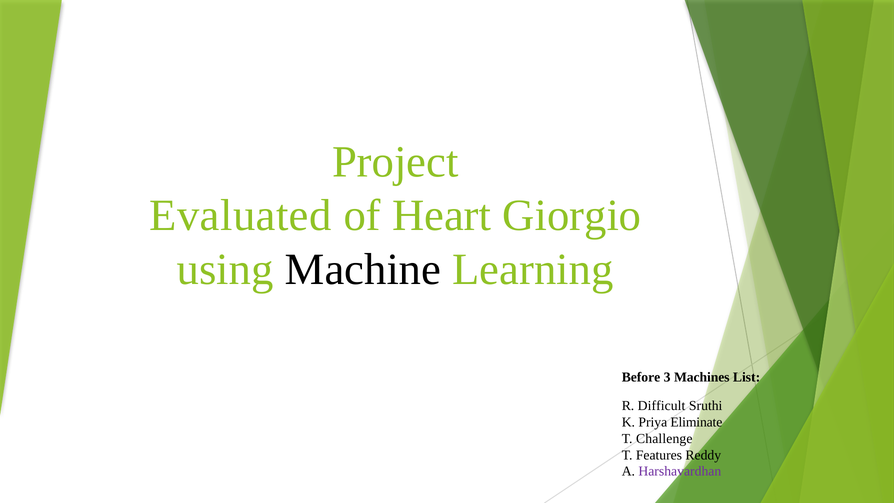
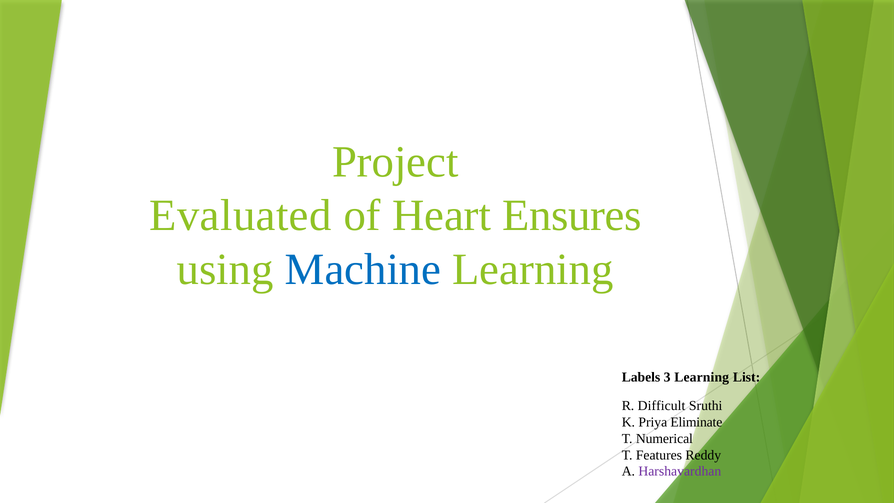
Giorgio: Giorgio -> Ensures
Machine colour: black -> blue
Before: Before -> Labels
3 Machines: Machines -> Learning
Challenge: Challenge -> Numerical
